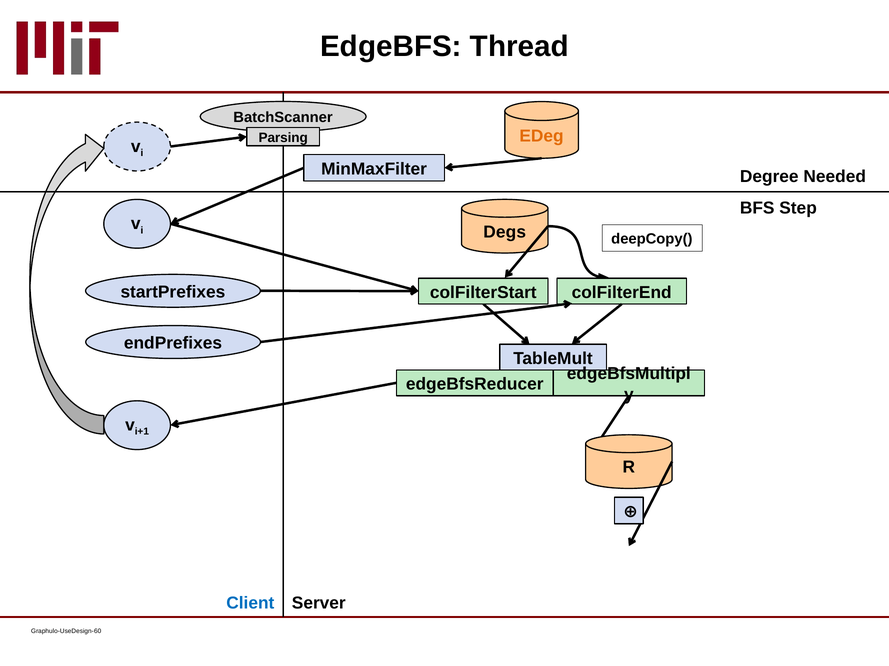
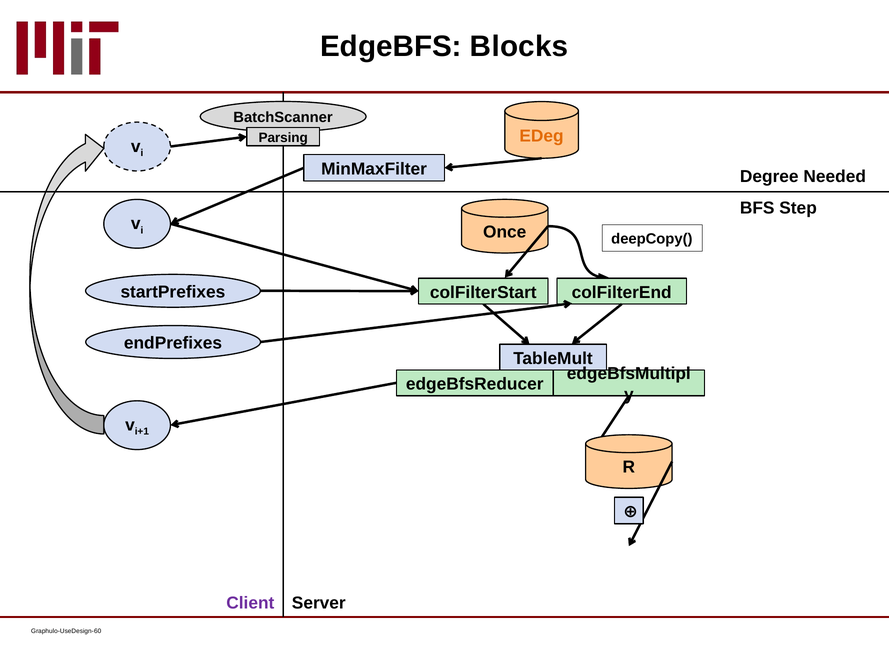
Thread: Thread -> Blocks
Degs: Degs -> Once
Client colour: blue -> purple
